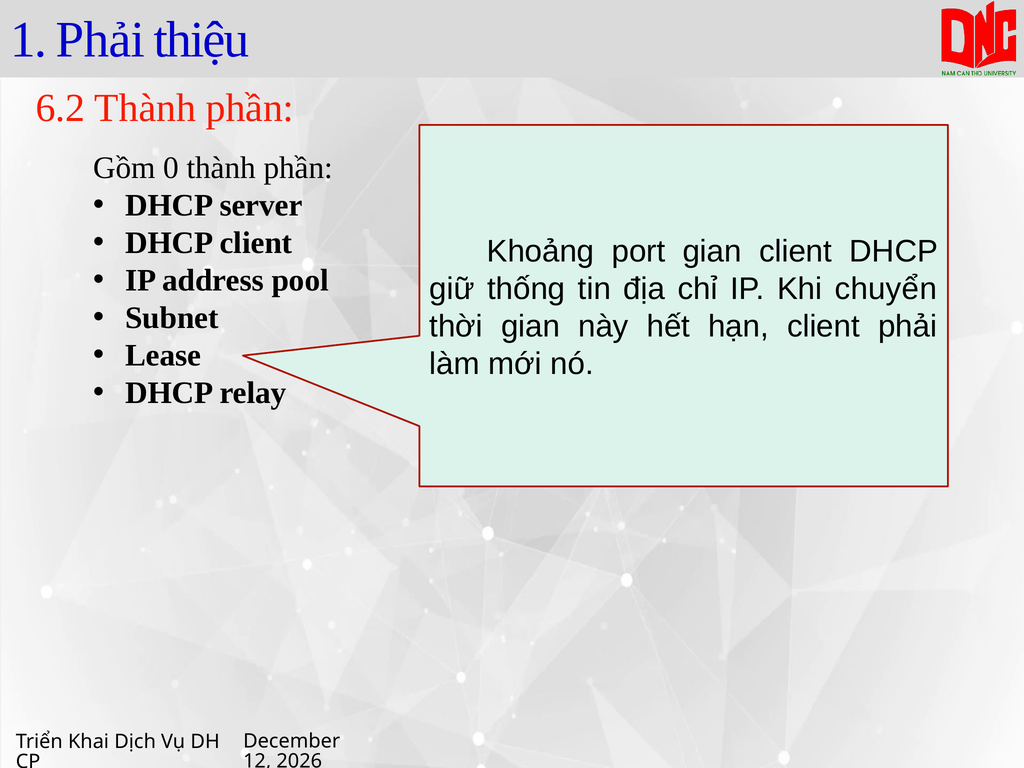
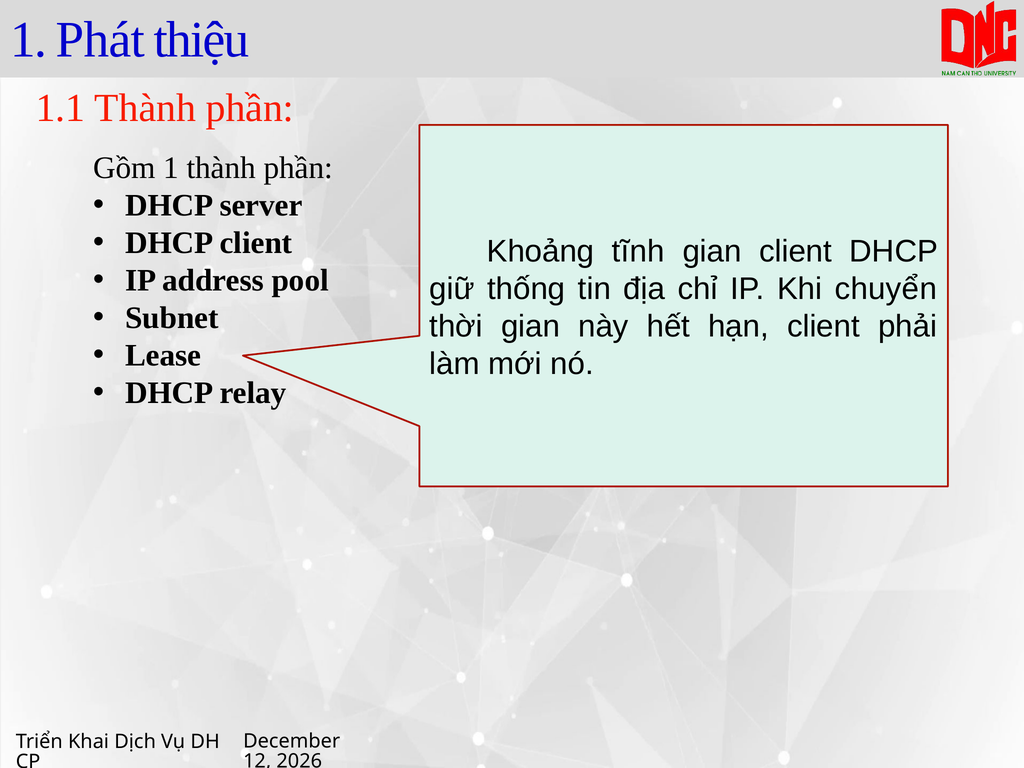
1 Phải: Phải -> Phát
6.2: 6.2 -> 1.1
Gồm 0: 0 -> 1
port: port -> tĩnh
